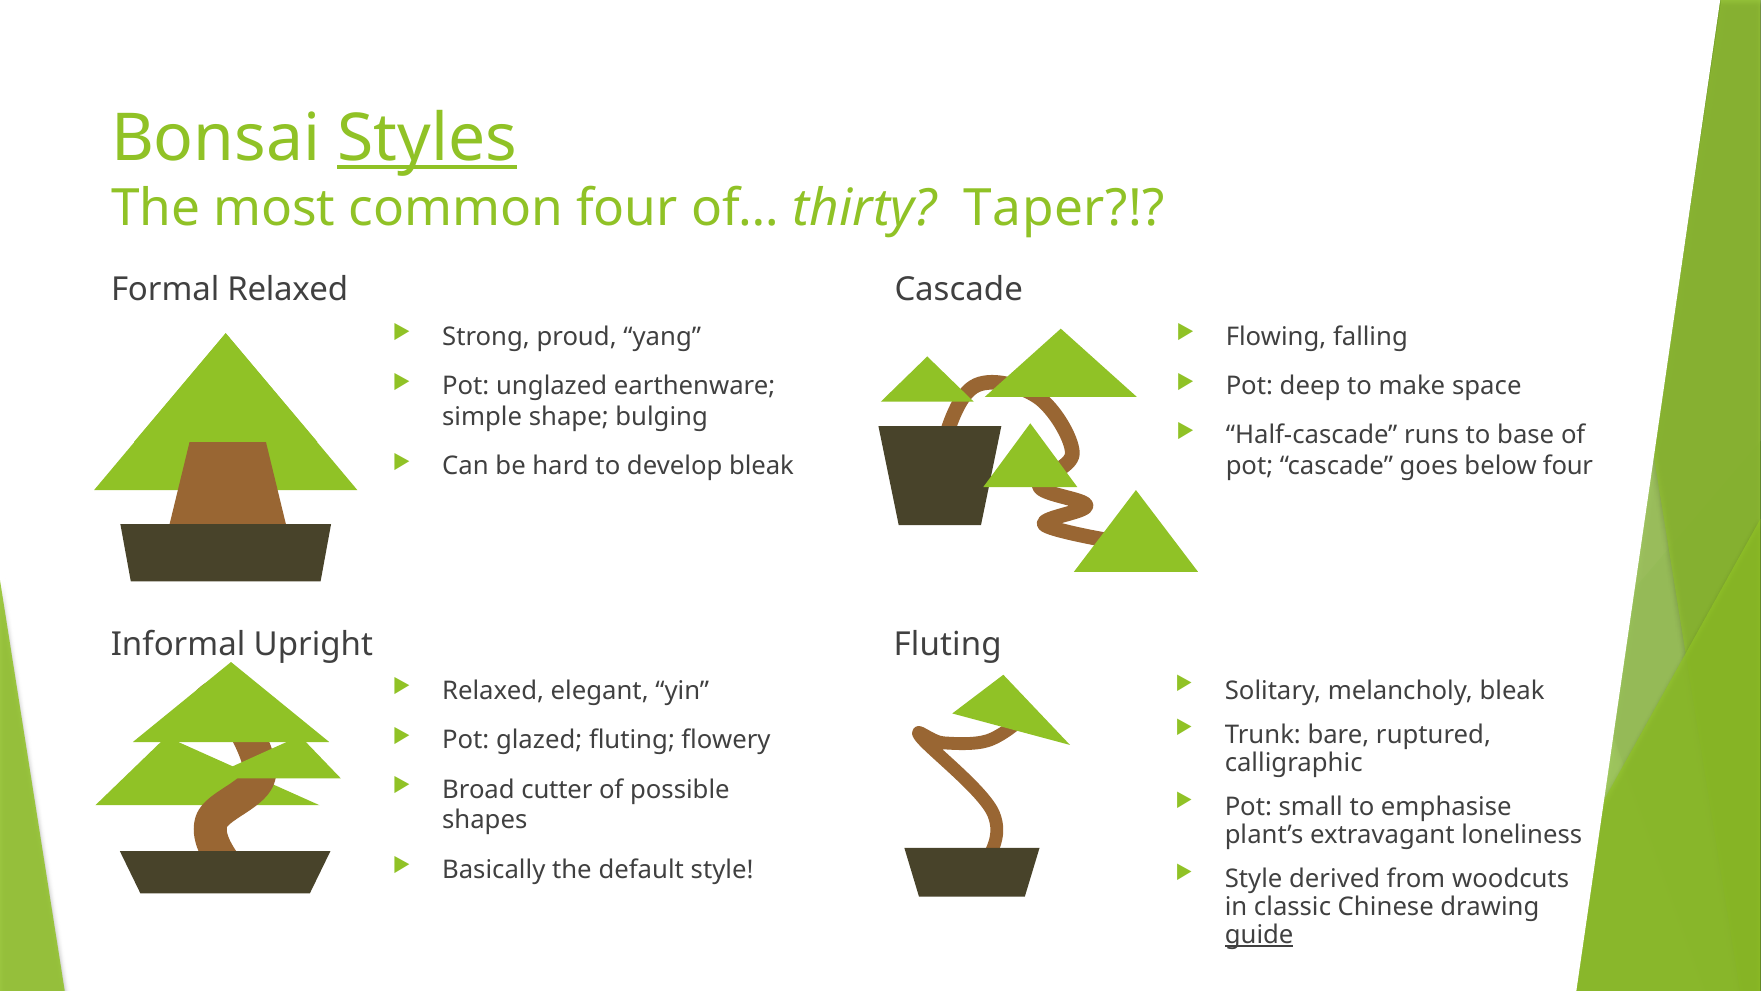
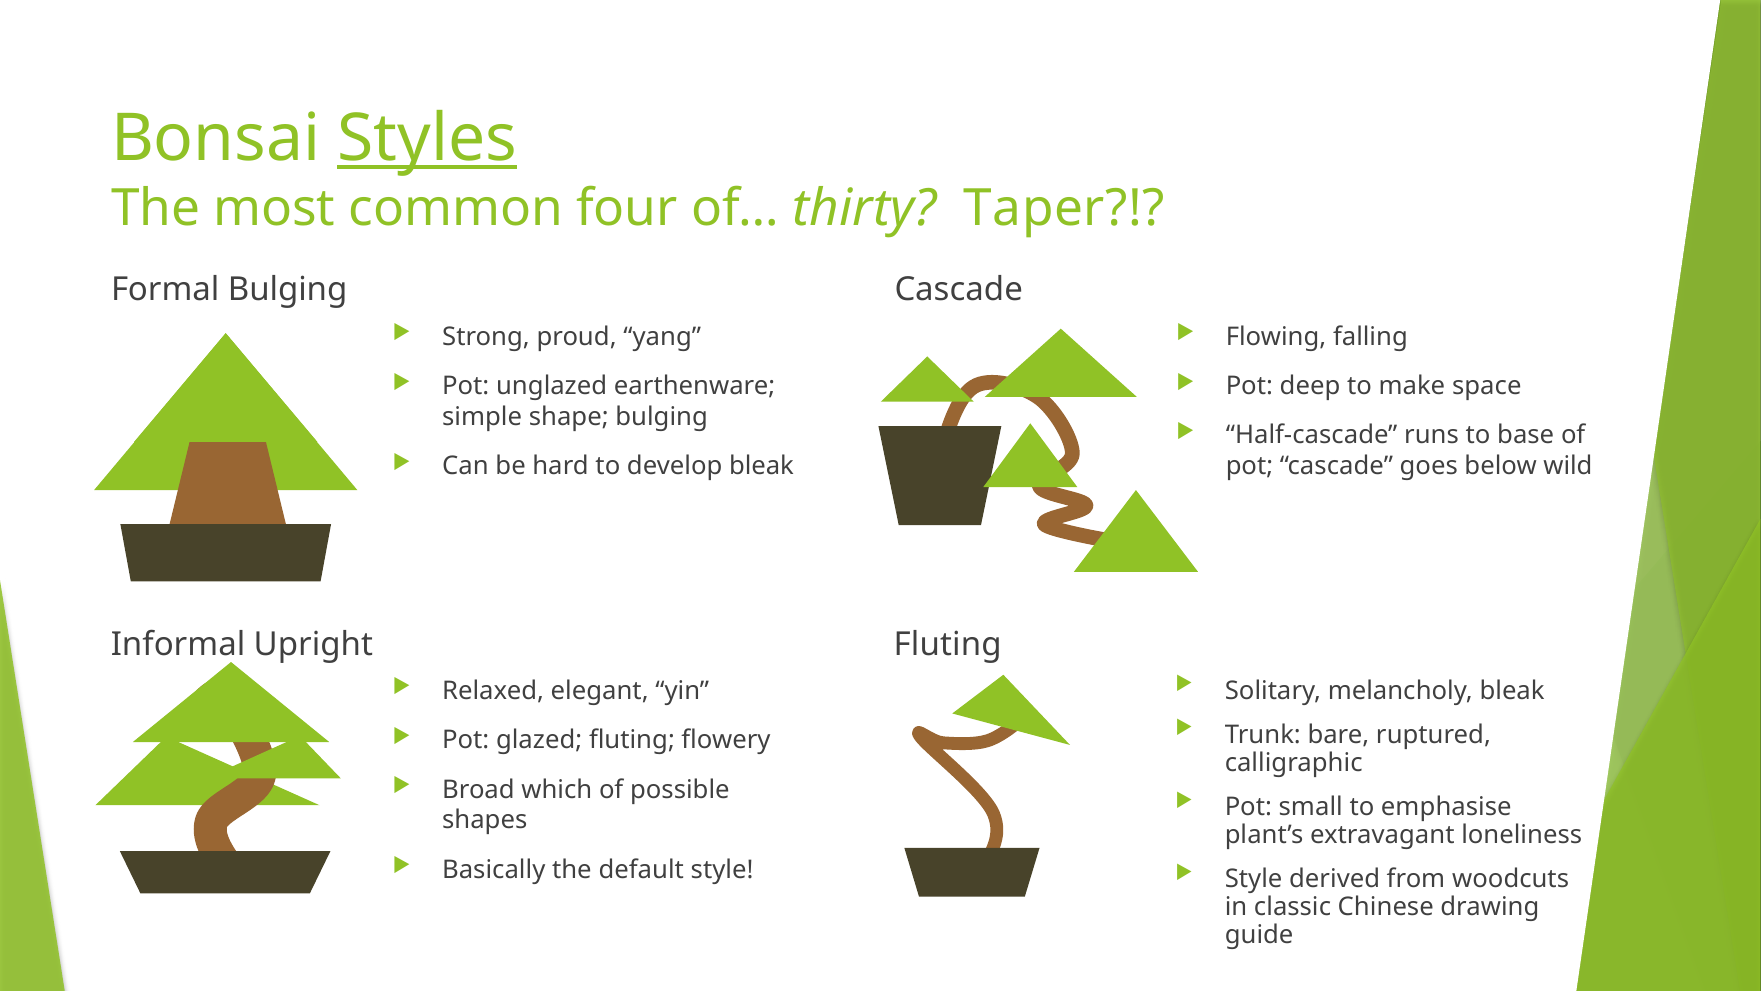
Formal Relaxed: Relaxed -> Bulging
below four: four -> wild
cutter: cutter -> which
guide underline: present -> none
